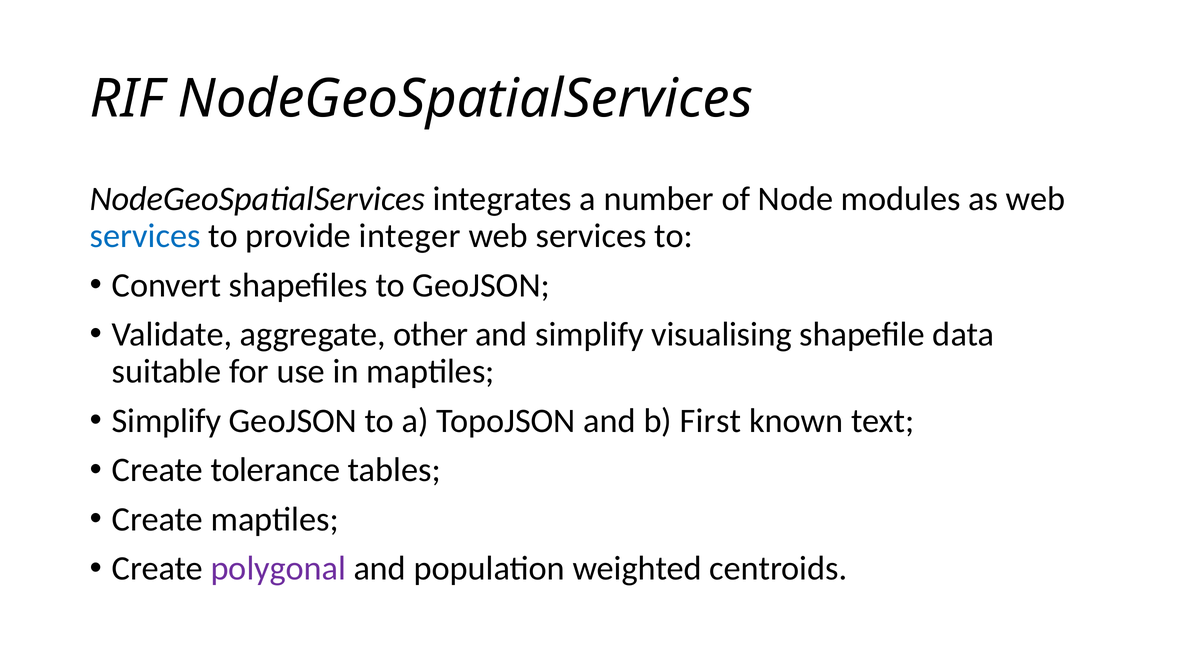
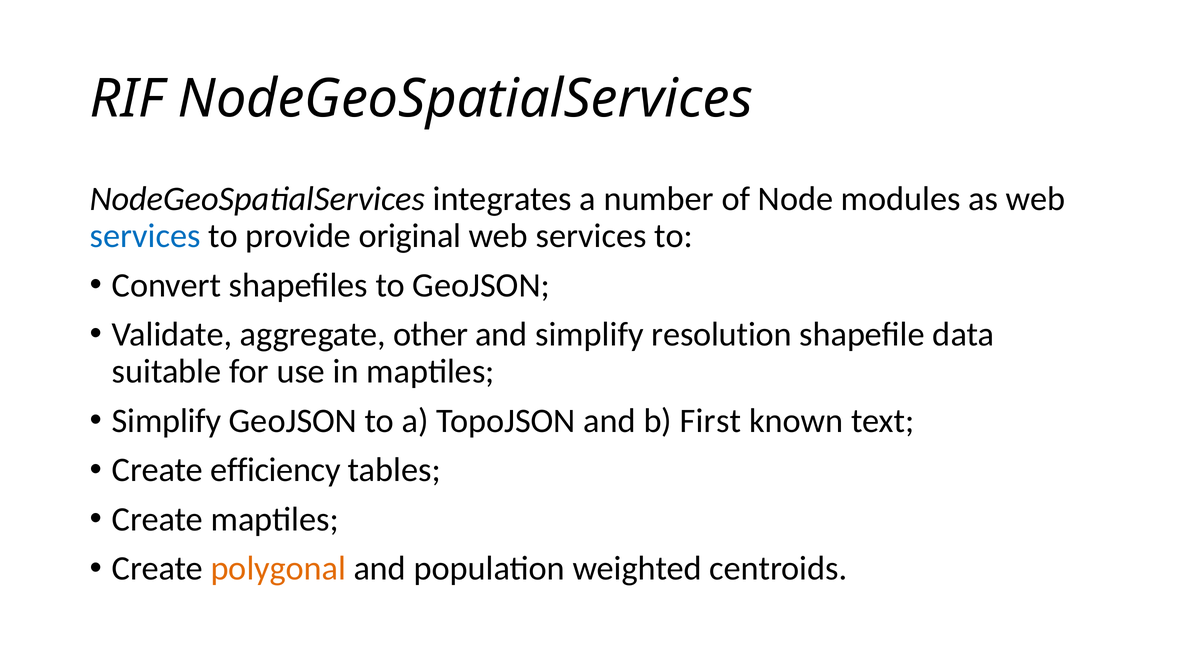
integer: integer -> original
visualising: visualising -> resolution
tolerance: tolerance -> efficiency
polygonal colour: purple -> orange
